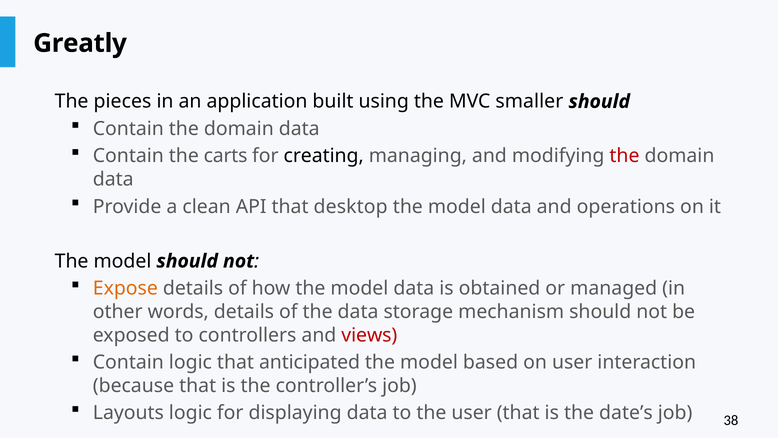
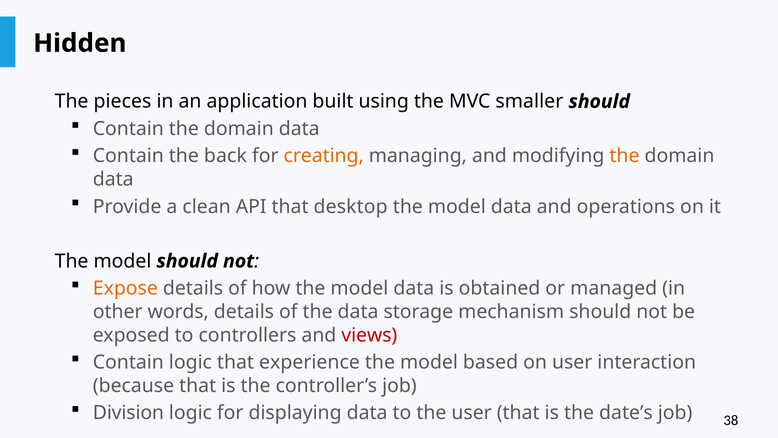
Greatly: Greatly -> Hidden
carts: carts -> back
creating colour: black -> orange
the at (624, 156) colour: red -> orange
anticipated: anticipated -> experience
Layouts: Layouts -> Division
